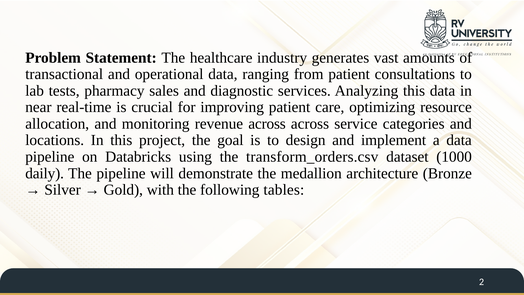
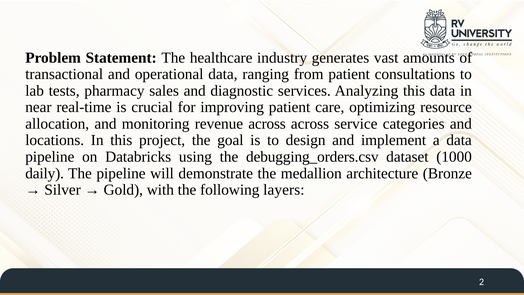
transform_orders.csv: transform_orders.csv -> debugging_orders.csv
tables: tables -> layers
